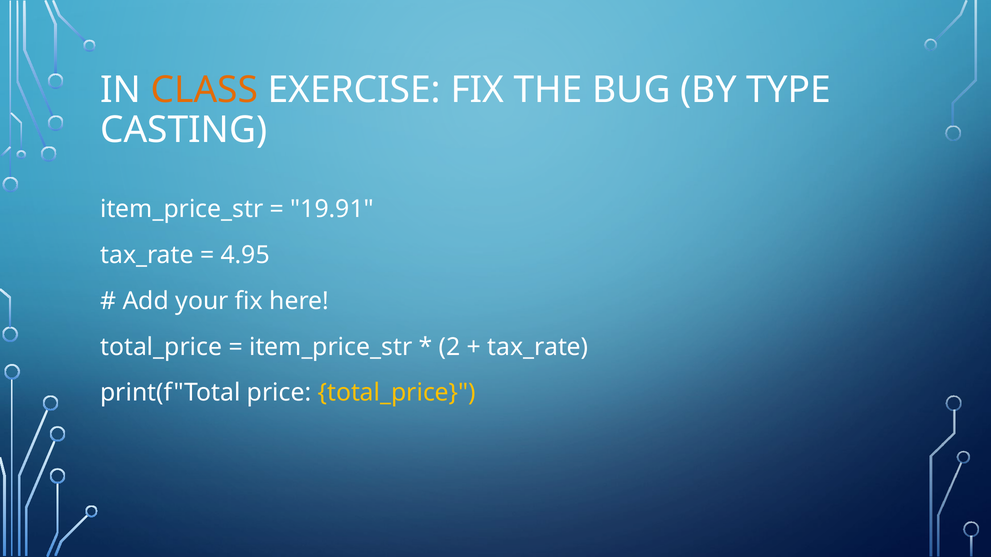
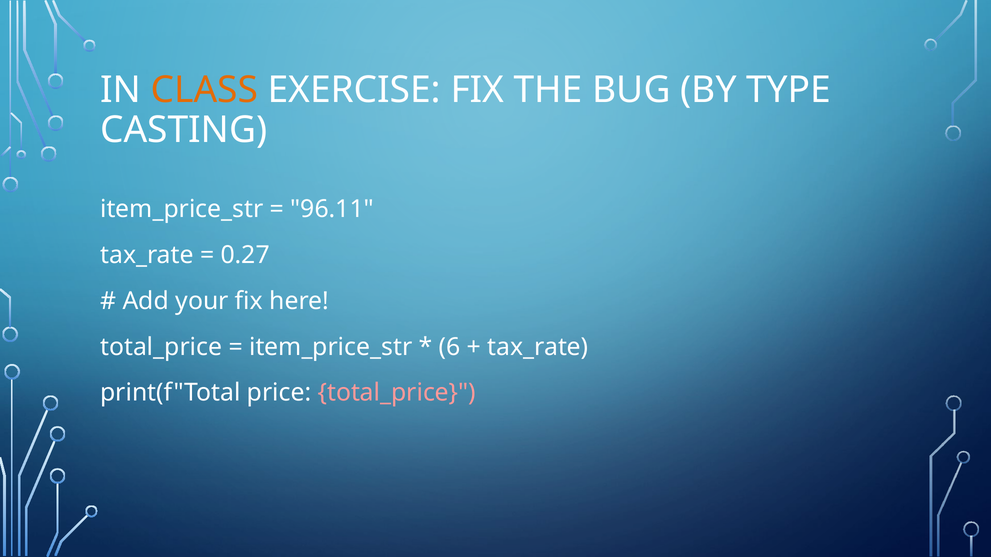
19.91: 19.91 -> 96.11
4.95: 4.95 -> 0.27
2: 2 -> 6
total_price at (397, 393) colour: yellow -> pink
